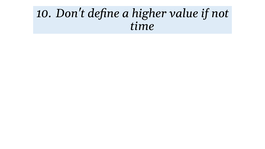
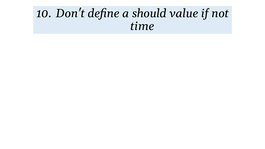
higher: higher -> should
